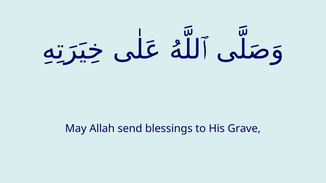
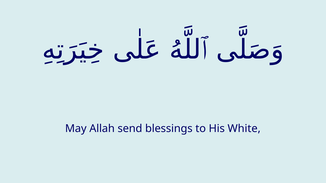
Grave: Grave -> White
